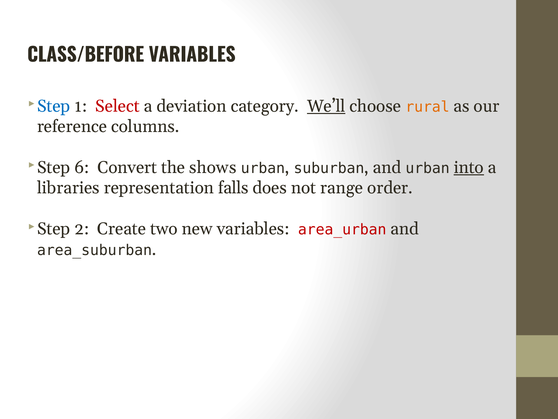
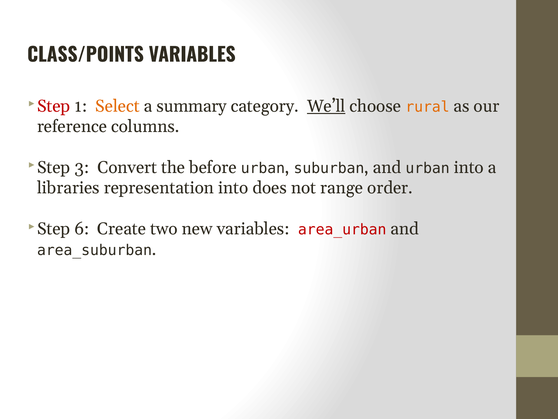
CLASS/BEFORE: CLASS/BEFORE -> CLASS/POINTS
Step at (54, 106) colour: blue -> red
Select colour: red -> orange
deviation: deviation -> summary
6: 6 -> 3
shows: shows -> before
into at (469, 167) underline: present -> none
representation falls: falls -> into
2: 2 -> 6
